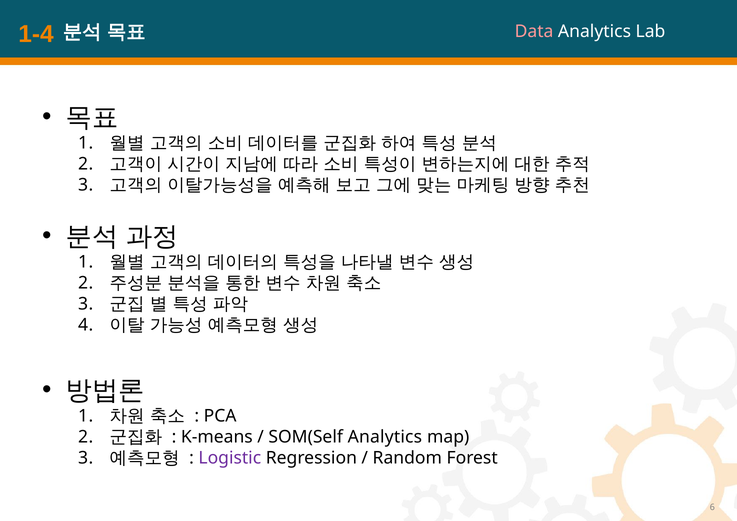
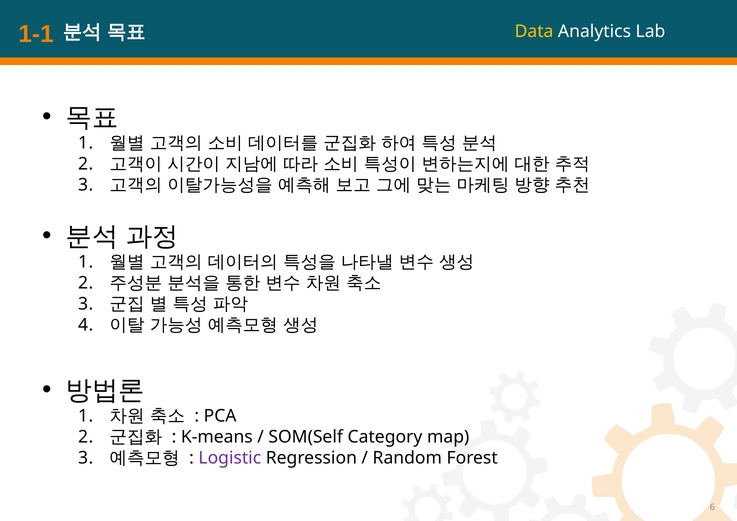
1-4: 1-4 -> 1-1
Data colour: pink -> yellow
SOM(Self Analytics: Analytics -> Category
